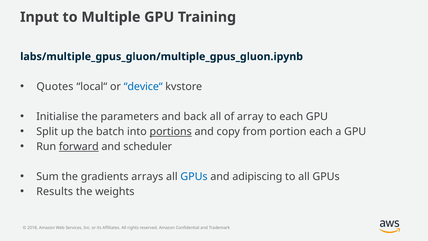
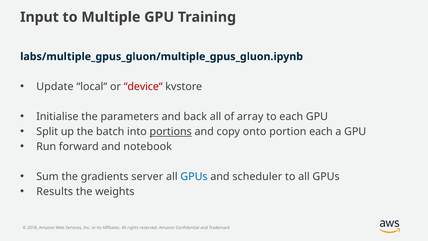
Quotes: Quotes -> Update
device“ colour: blue -> red
from: from -> onto
forward underline: present -> none
scheduler: scheduler -> notebook
arrays: arrays -> server
adipiscing: adipiscing -> scheduler
